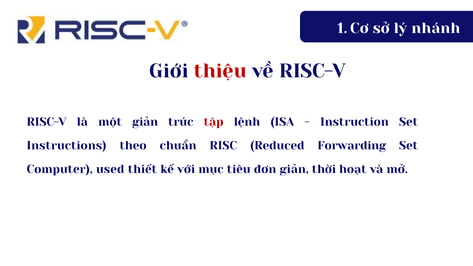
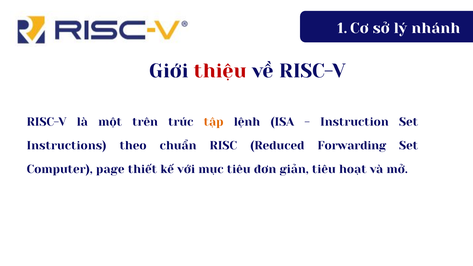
một giản: giản -> trên
tập colour: red -> orange
used: used -> page
giản thời: thời -> tiêu
